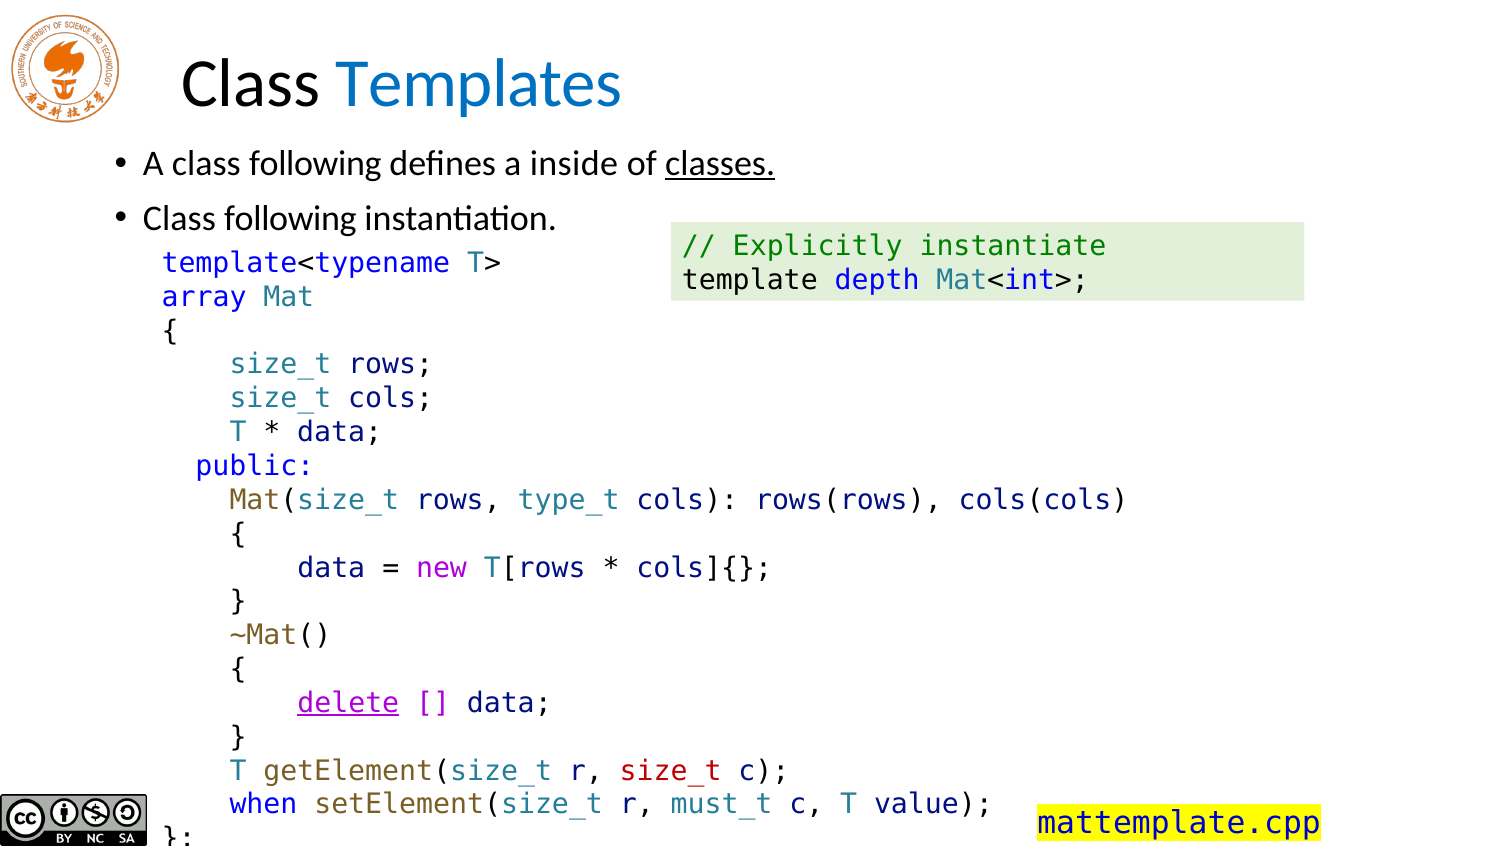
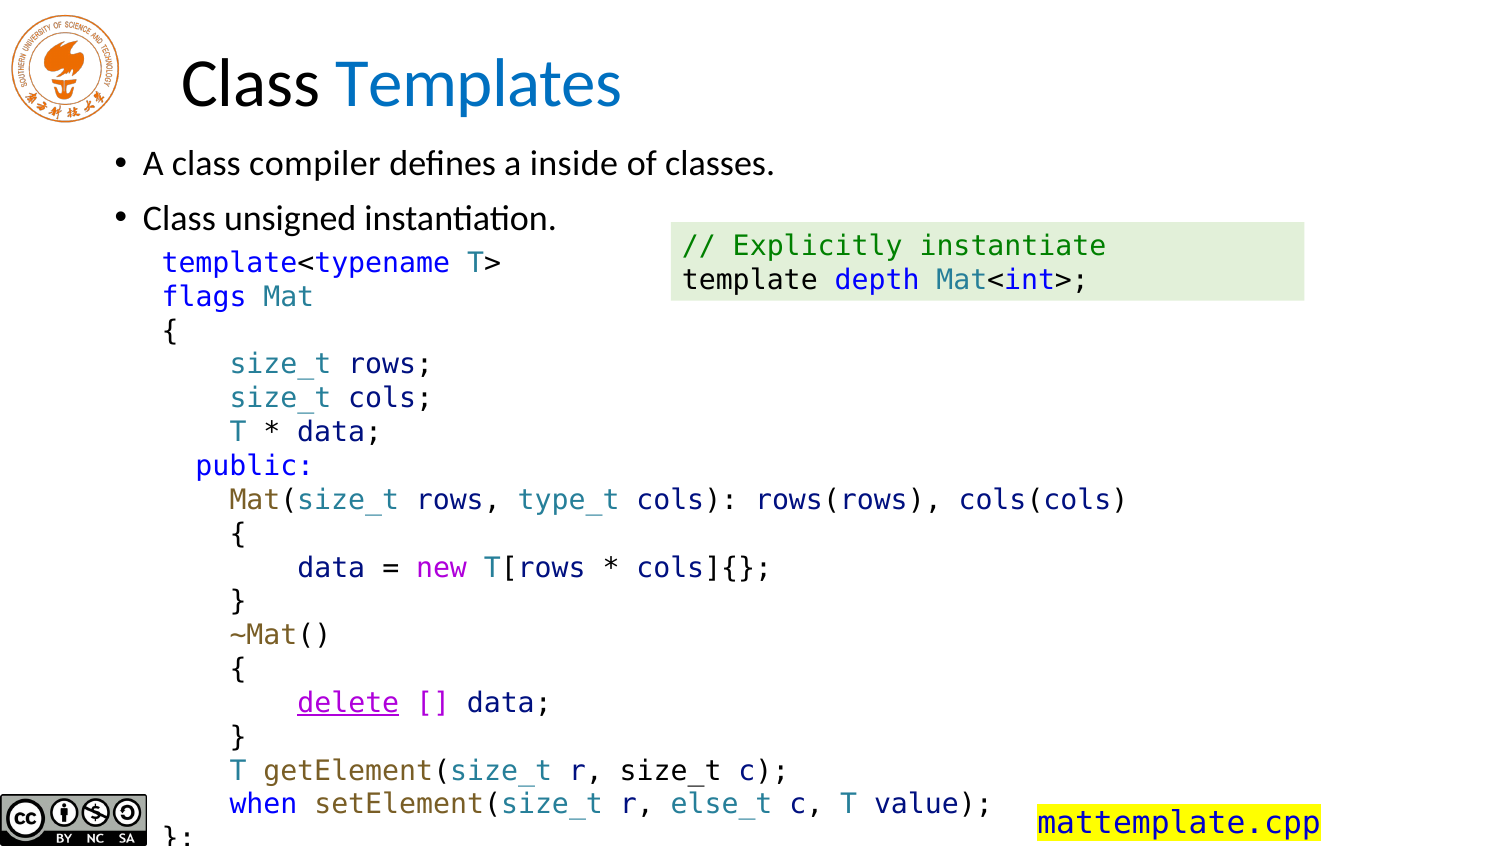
A class following: following -> compiler
classes underline: present -> none
following at (290, 219): following -> unsigned
array: array -> flags
size_t at (671, 771) colour: red -> black
must_t: must_t -> else_t
